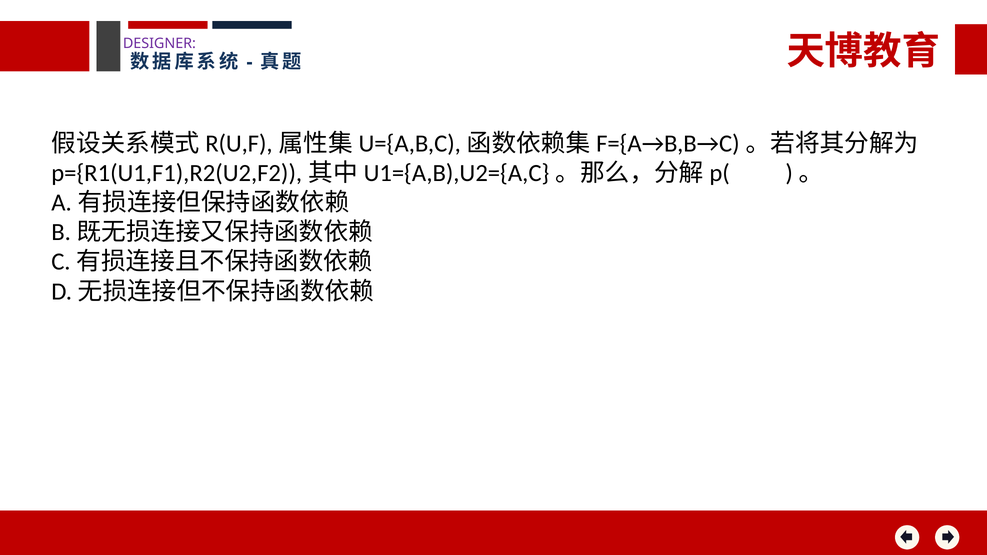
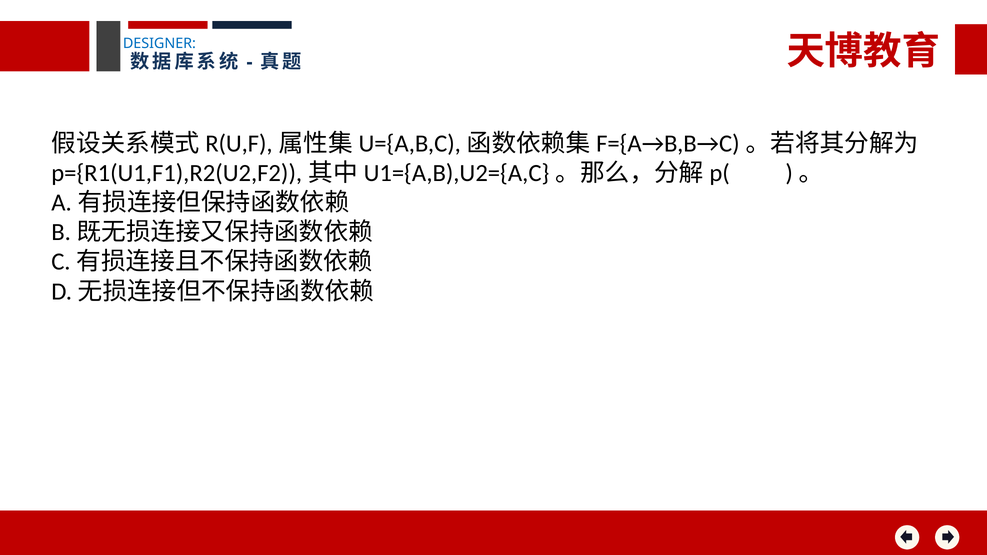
DESIGNER colour: purple -> blue
